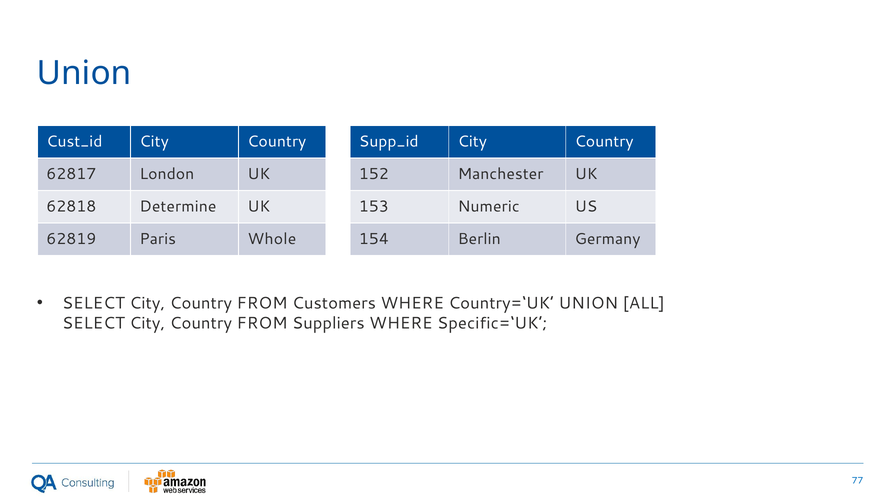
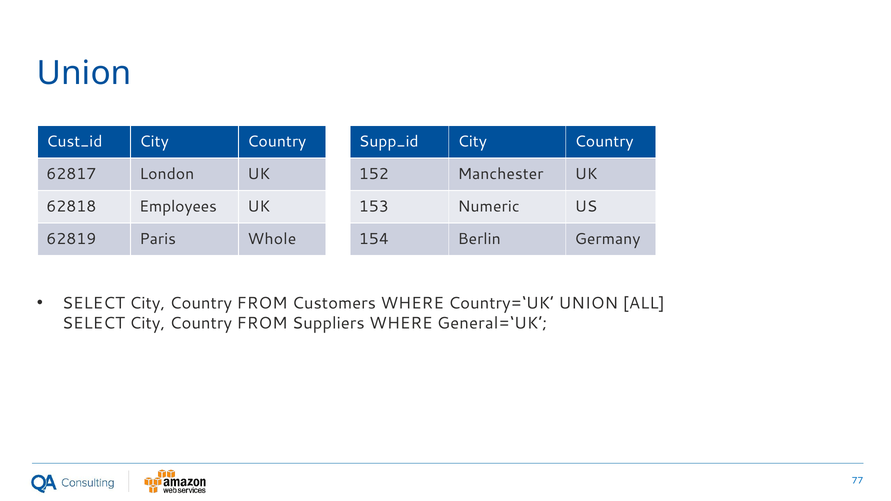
Determine: Determine -> Employees
Specific=‘UK: Specific=‘UK -> General=‘UK
